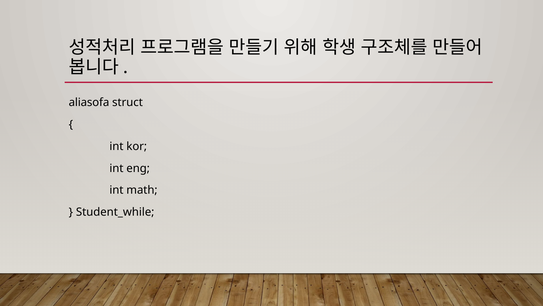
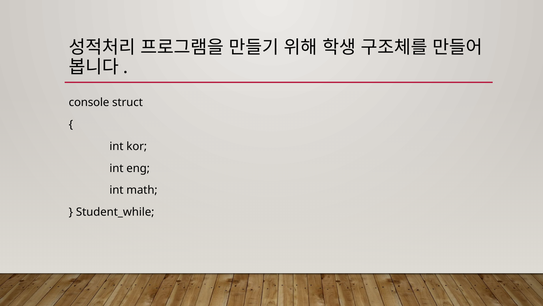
aliasofa: aliasofa -> console
